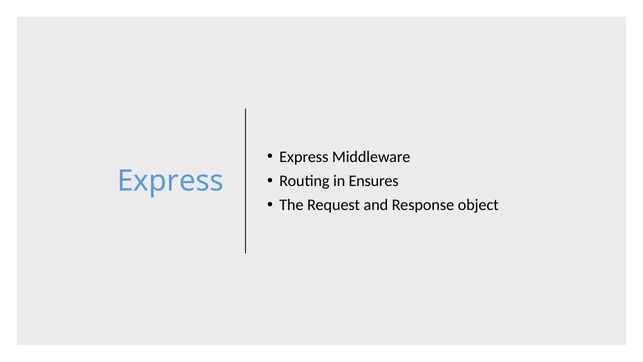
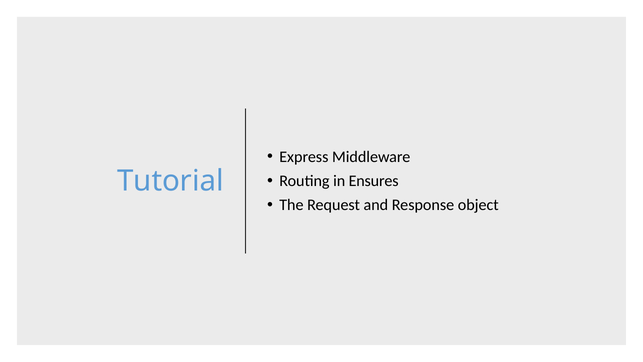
Express at (170, 181): Express -> Tutorial
